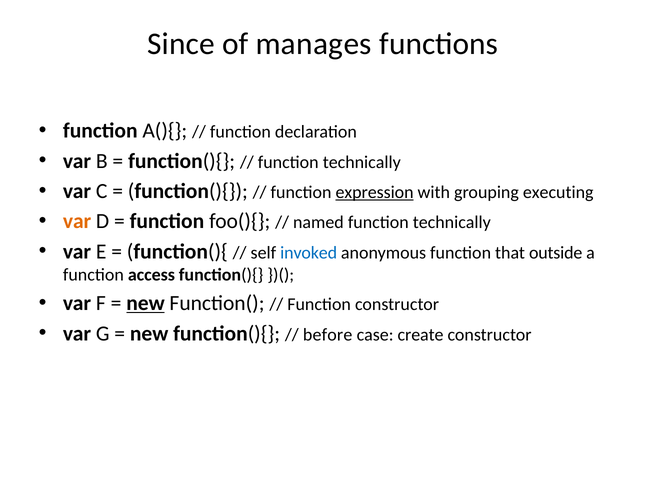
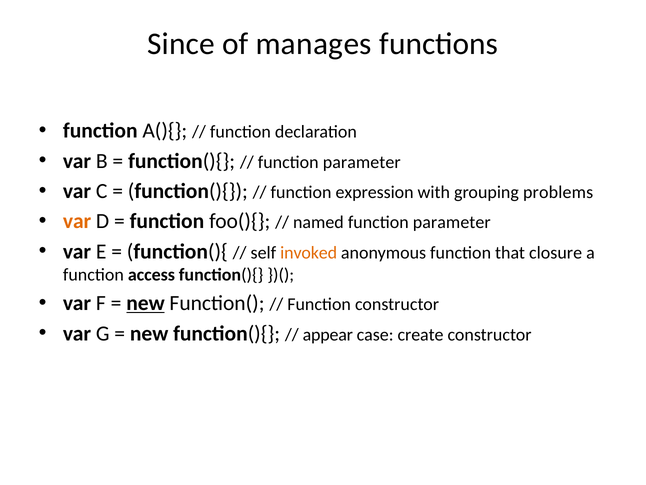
technically at (362, 162): technically -> parameter
expression underline: present -> none
executing: executing -> problems
named function technically: technically -> parameter
invoked colour: blue -> orange
outside: outside -> closure
before: before -> appear
